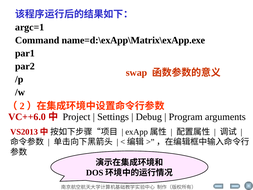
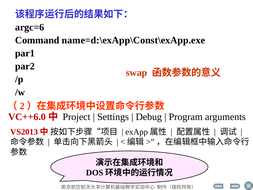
argc=1: argc=1 -> argc=6
name=d:\exApp\Matrix\exApp.exe: name=d:\exApp\Matrix\exApp.exe -> name=d:\exApp\Const\exApp.exe
